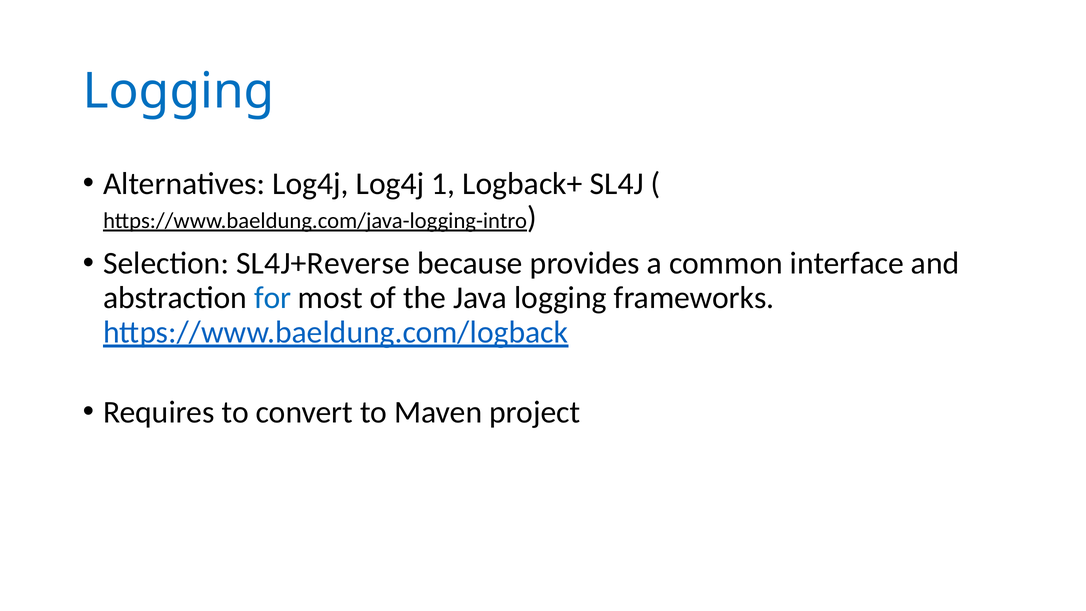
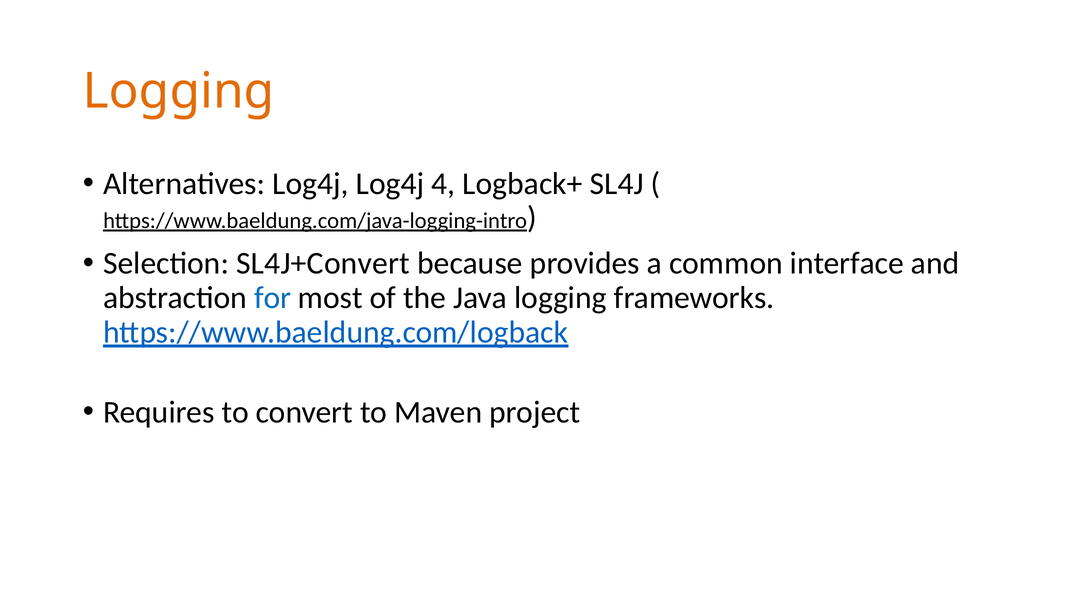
Logging at (179, 91) colour: blue -> orange
1: 1 -> 4
SL4J+Reverse: SL4J+Reverse -> SL4J+Convert
